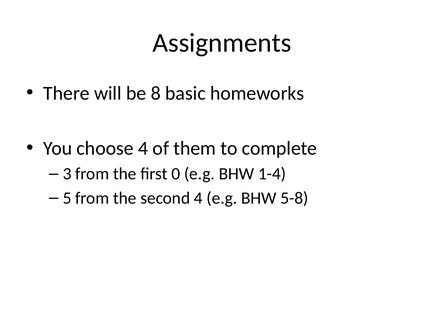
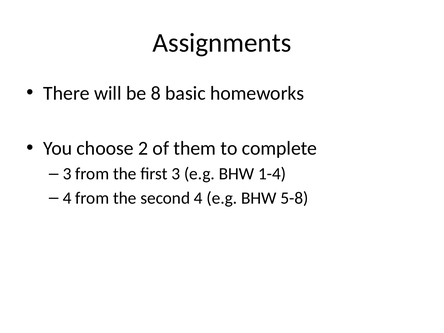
choose 4: 4 -> 2
first 0: 0 -> 3
5 at (67, 198): 5 -> 4
